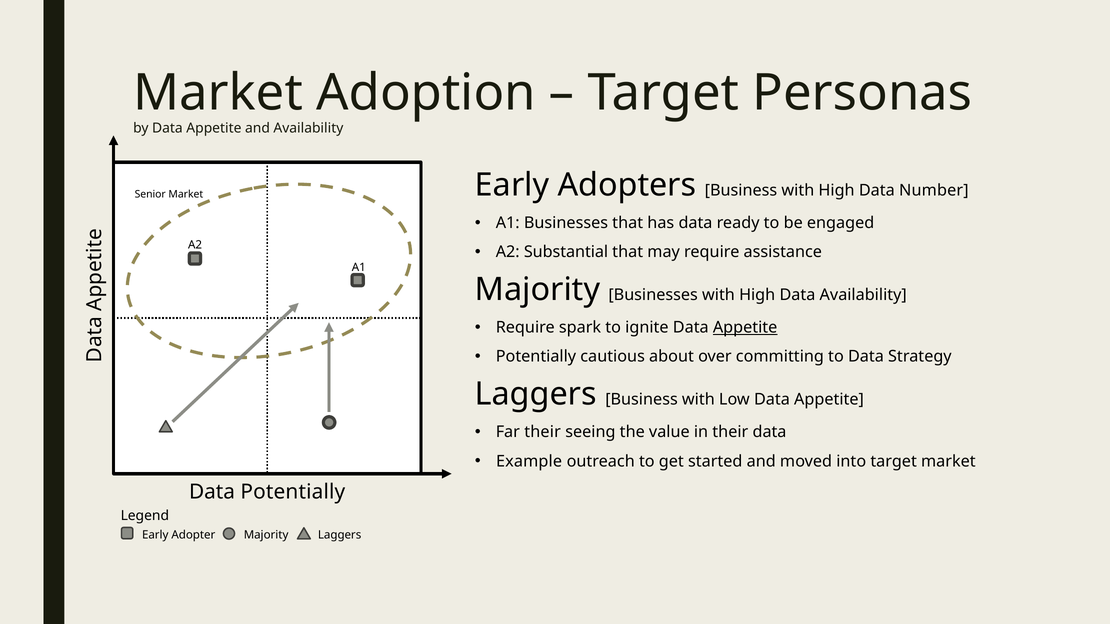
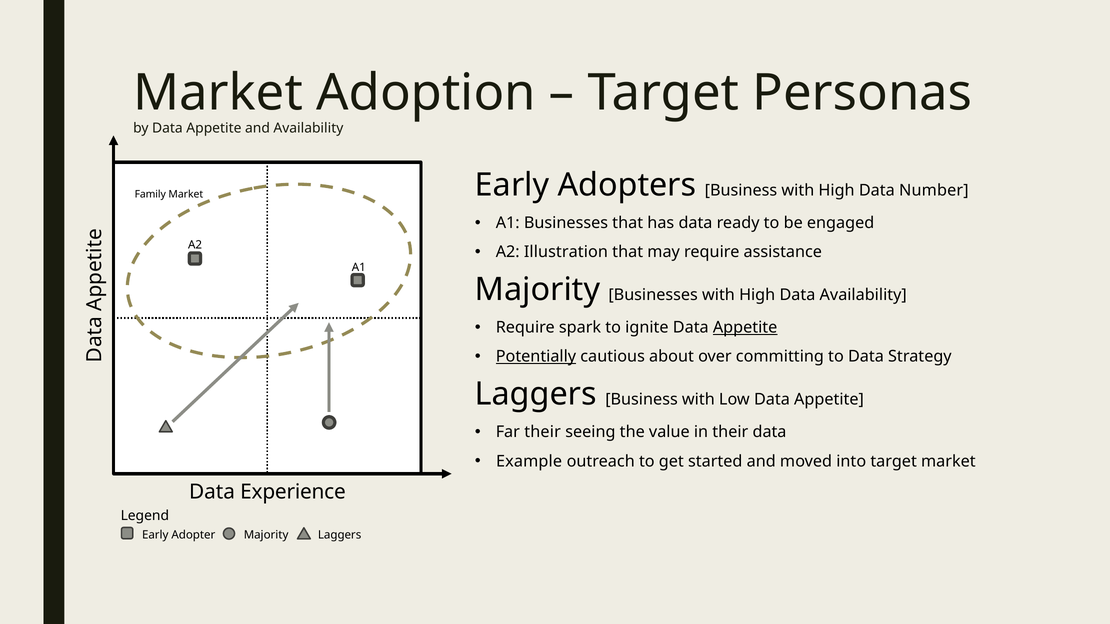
Senior: Senior -> Family
Substantial: Substantial -> Illustration
Potentially at (536, 357) underline: none -> present
Data Potentially: Potentially -> Experience
